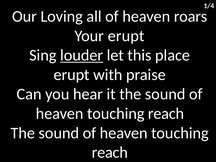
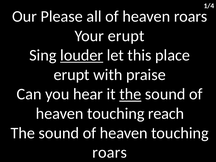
Loving: Loving -> Please
the at (130, 94) underline: none -> present
reach at (110, 152): reach -> roars
